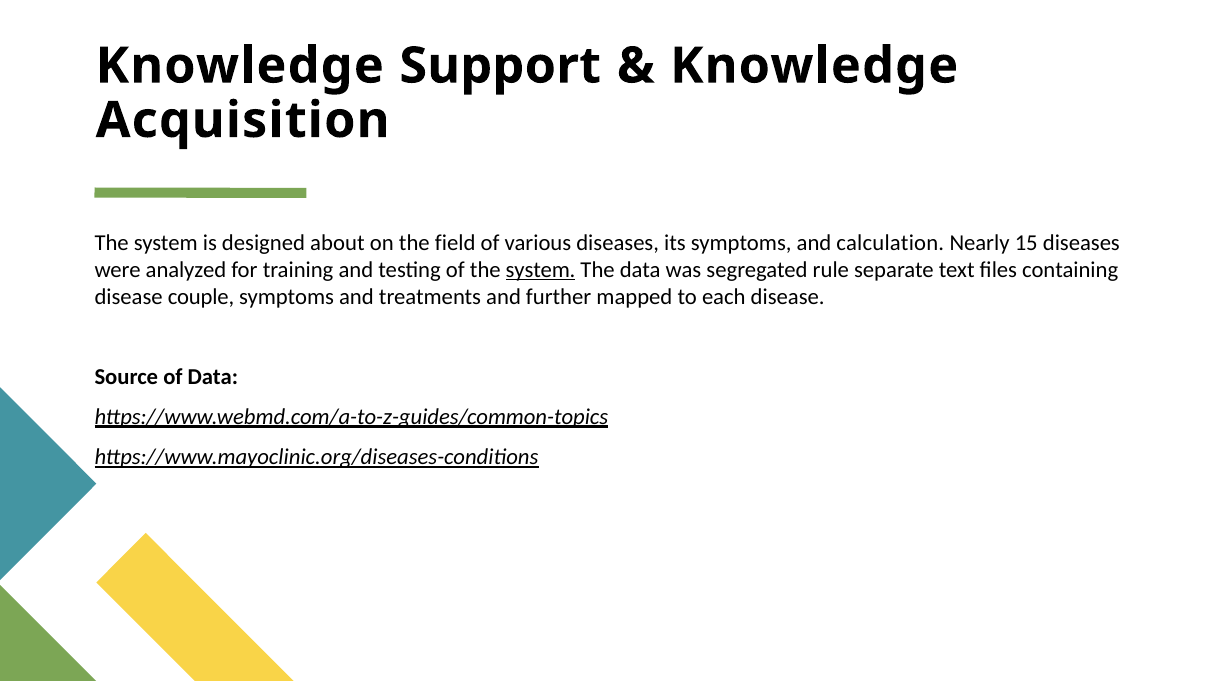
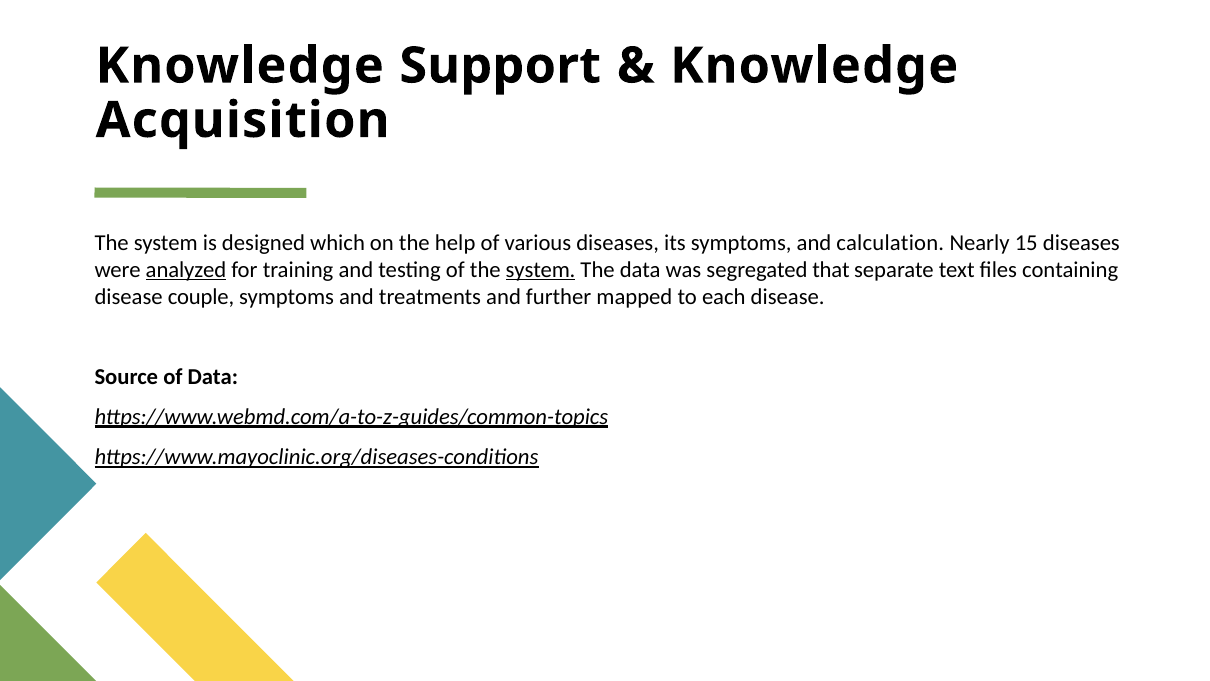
about: about -> which
field: field -> help
analyzed underline: none -> present
rule: rule -> that
